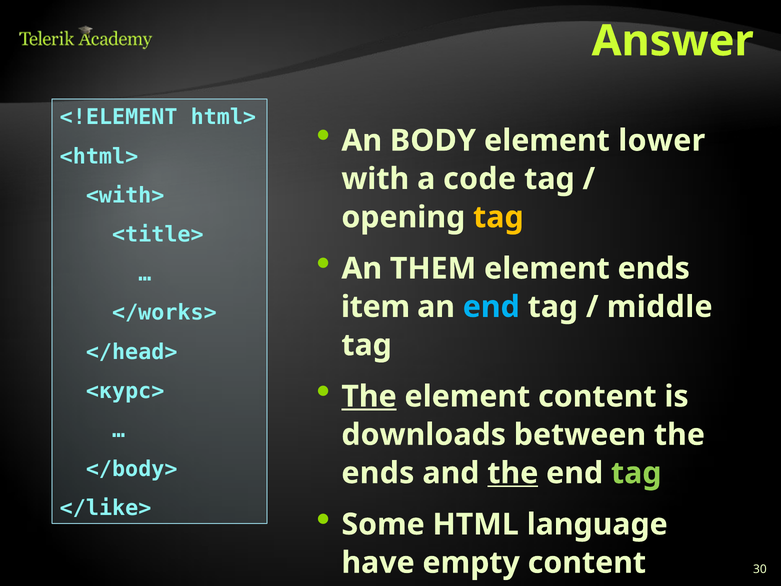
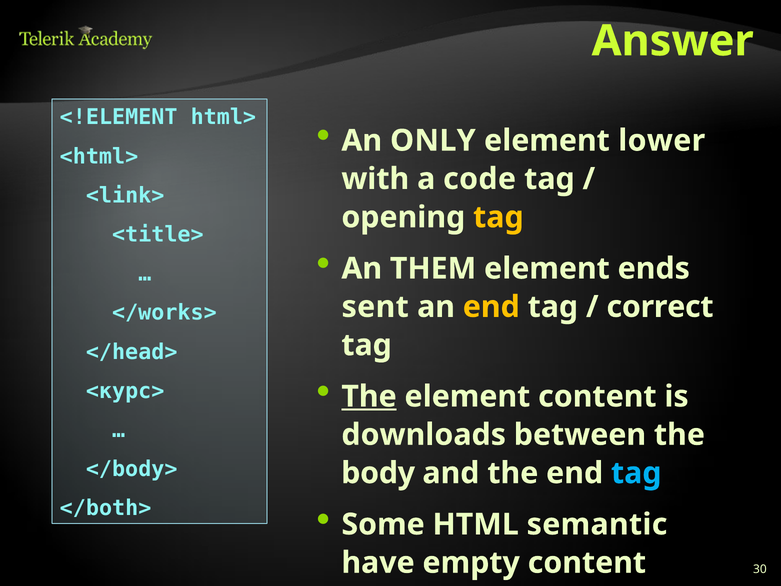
BODY: BODY -> ONLY
<with>: <with> -> <link>
item: item -> sent
end at (491, 307) colour: light blue -> yellow
middle: middle -> correct
ends at (378, 473): ends -> body
the at (513, 473) underline: present -> none
tag at (636, 473) colour: light green -> light blue
</like>: </like> -> </both>
language: language -> semantic
